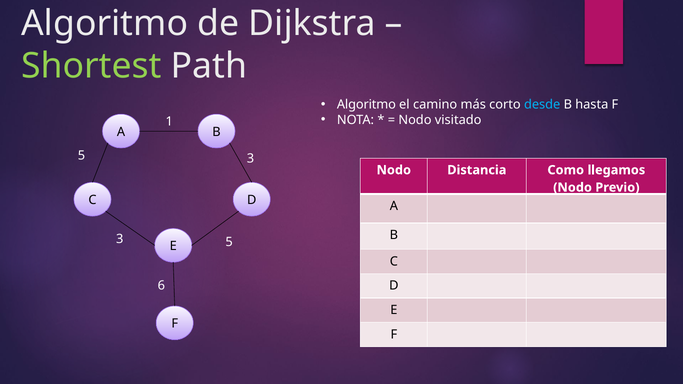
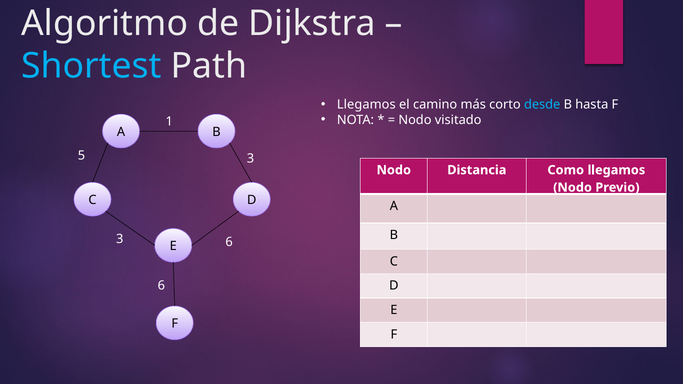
Shortest colour: light green -> light blue
Algoritmo at (366, 105): Algoritmo -> Llegamos
5 at (229, 242): 5 -> 6
